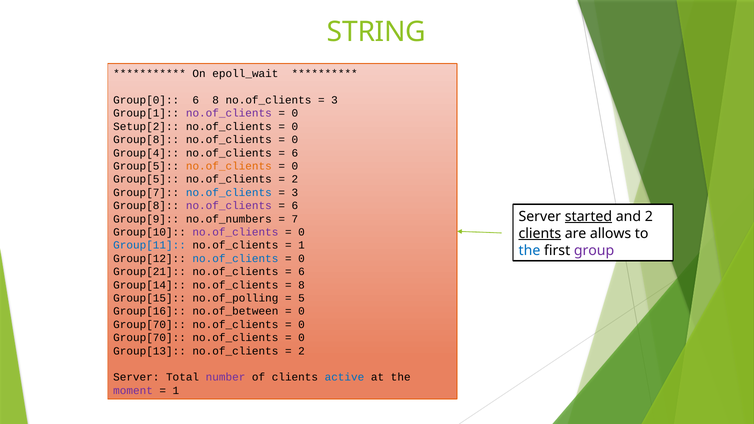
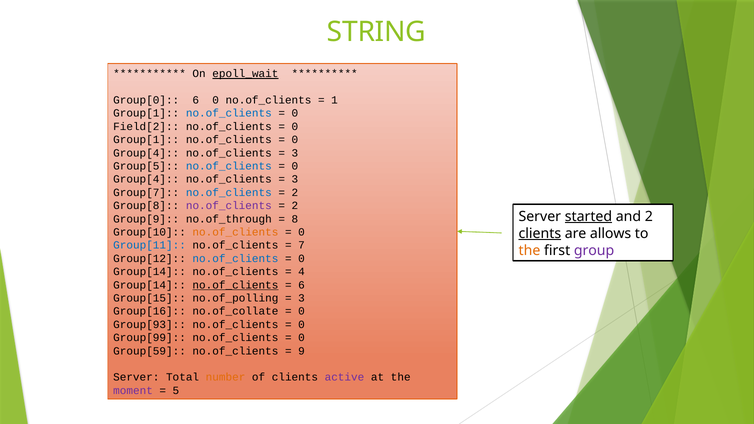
epoll_wait underline: none -> present
6 8: 8 -> 0
3 at (335, 100): 3 -> 1
no.of_clients at (229, 113) colour: purple -> blue
Setup[2: Setup[2 -> Field[2
Group[8 at (146, 140): Group[8 -> Group[1
6 at (295, 153): 6 -> 3
no.of_clients at (229, 166) colour: orange -> blue
Group[5 at (146, 179): Group[5 -> Group[4
2 at (295, 179): 2 -> 3
3 at (295, 193): 3 -> 2
6 at (295, 206): 6 -> 2
no.of_numbers: no.of_numbers -> no.of_through
7: 7 -> 8
no.of_clients at (235, 232) colour: purple -> orange
1 at (302, 245): 1 -> 7
the at (529, 251) colour: blue -> orange
Group[21 at (150, 272): Group[21 -> Group[14
6 at (302, 272): 6 -> 4
no.of_clients at (235, 285) underline: none -> present
8 at (302, 285): 8 -> 6
5 at (302, 298): 5 -> 3
no.of_between: no.of_between -> no.of_collate
Group[70 at (150, 325): Group[70 -> Group[93
Group[70 at (150, 338): Group[70 -> Group[99
Group[13: Group[13 -> Group[59
2 at (302, 351): 2 -> 9
number colour: purple -> orange
active colour: blue -> purple
1 at (176, 391): 1 -> 5
